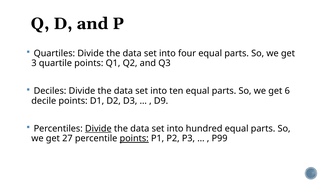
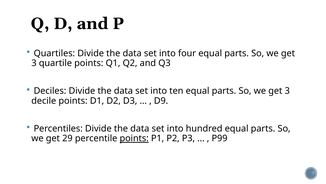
6 at (287, 91): 6 -> 3
Divide at (98, 128) underline: present -> none
27: 27 -> 29
